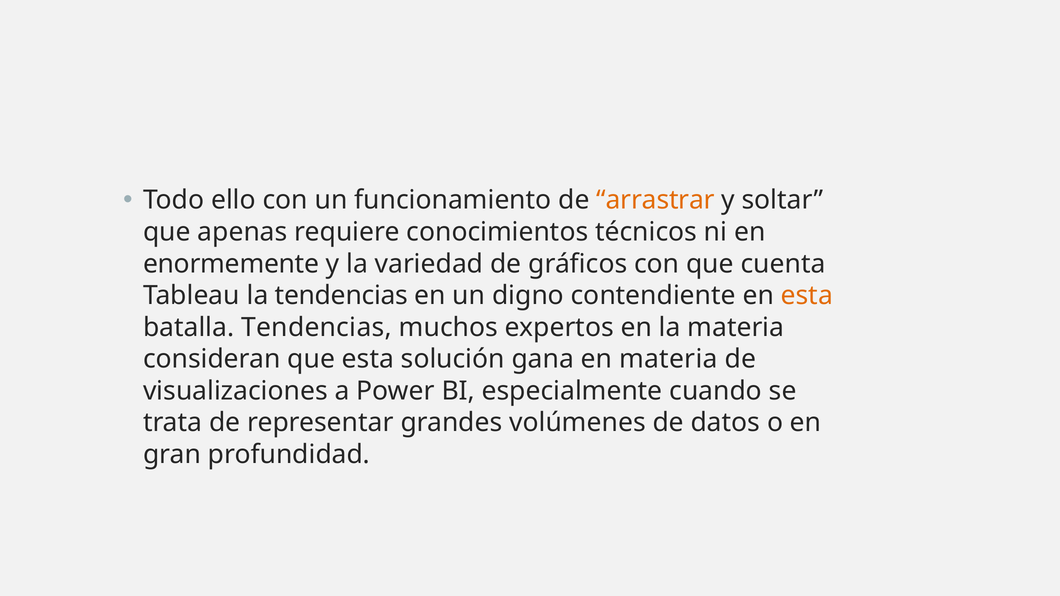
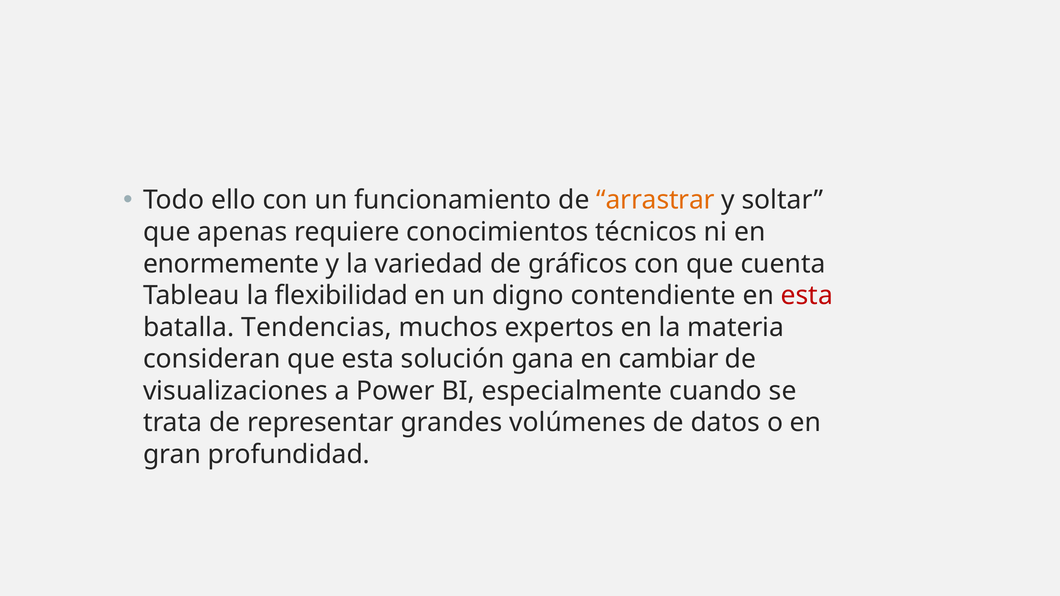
la tendencias: tendencias -> flexibilidad
esta at (807, 296) colour: orange -> red
en materia: materia -> cambiar
